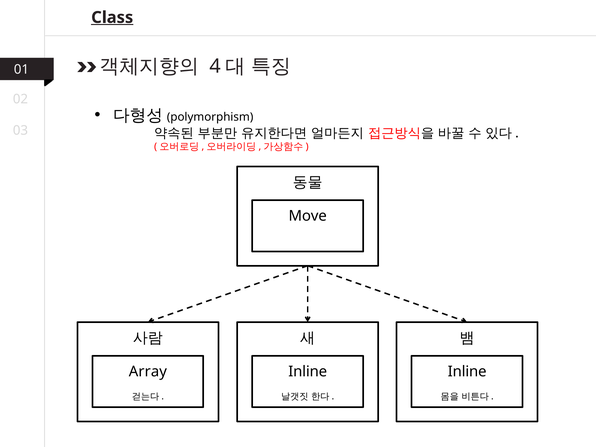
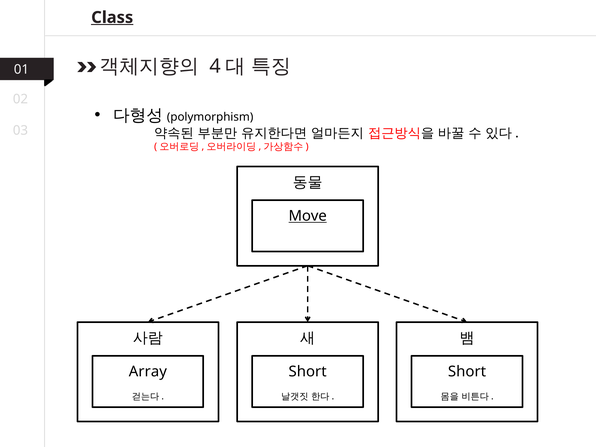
Move underline: none -> present
Inline at (308, 372): Inline -> Short
Inline at (467, 372): Inline -> Short
